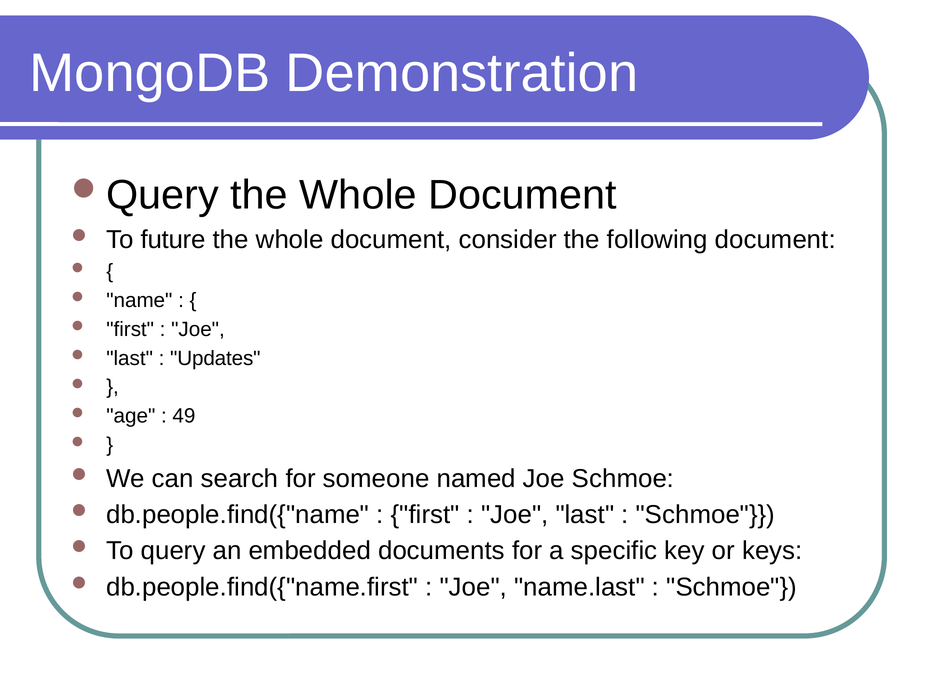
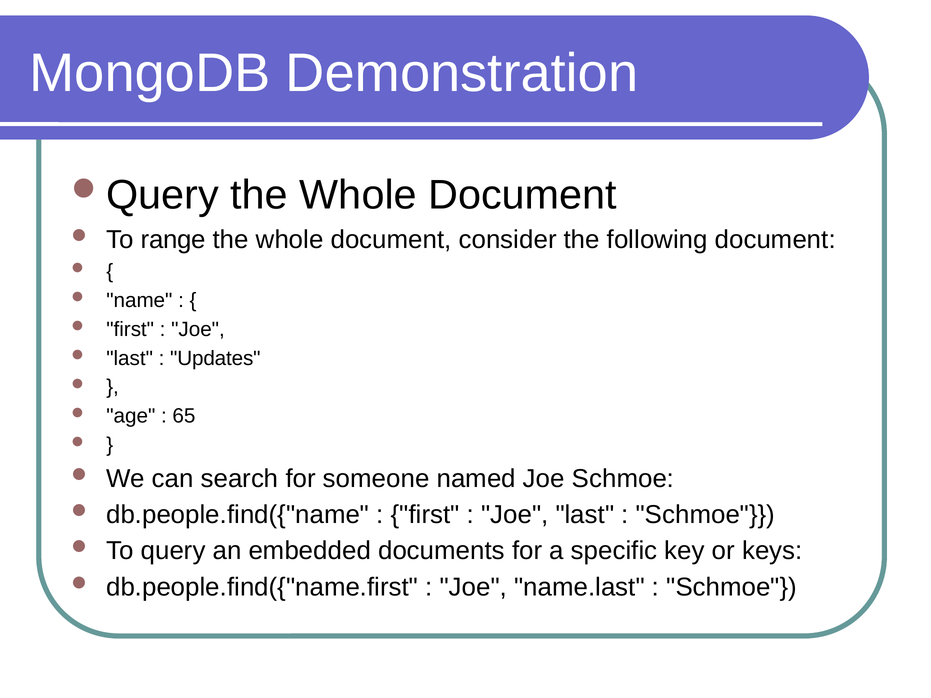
future: future -> range
49: 49 -> 65
